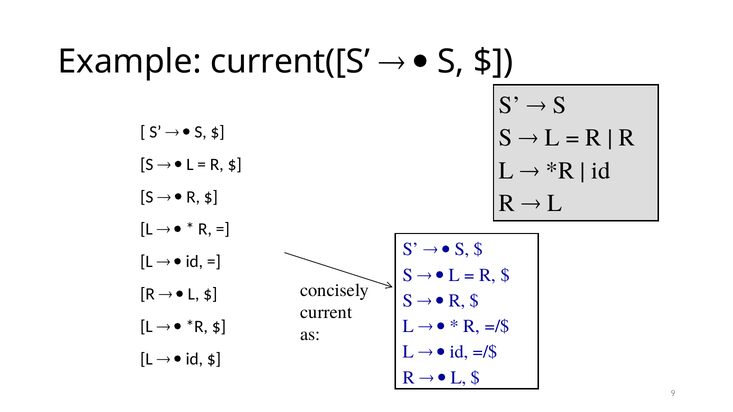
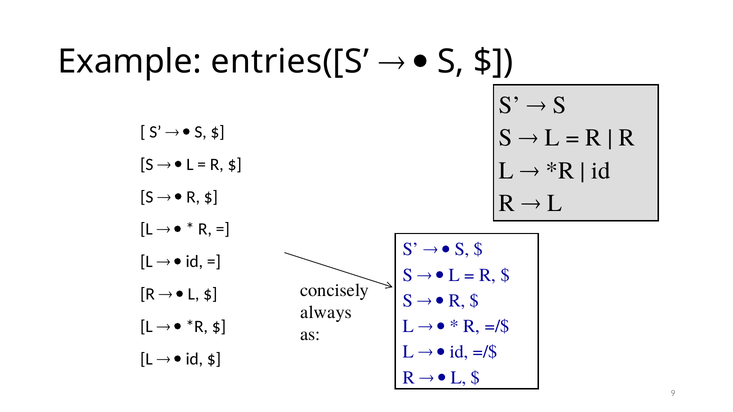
current([S: current([S -> entries([S
current: current -> always
